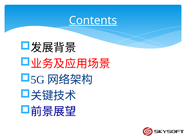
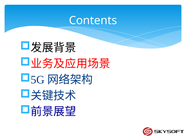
Contents underline: present -> none
